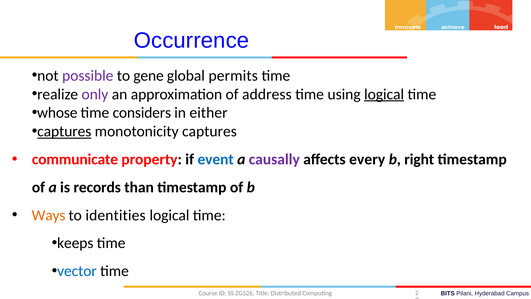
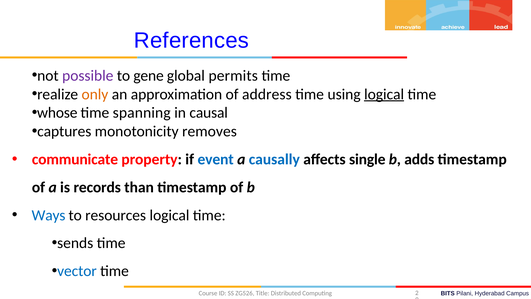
Occurrence: Occurrence -> References
only colour: purple -> orange
considers: considers -> spanning
either: either -> causal
captures at (64, 131) underline: present -> none
monotonicity captures: captures -> removes
causally colour: purple -> blue
every: every -> single
right: right -> adds
Ways colour: orange -> blue
identities: identities -> resources
keeps: keeps -> sends
